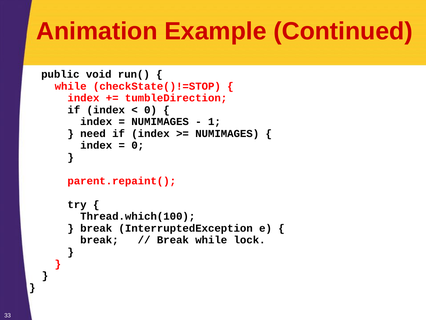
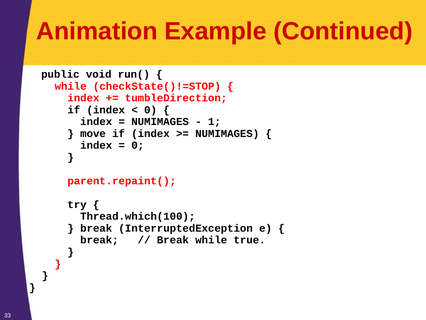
need: need -> move
lock: lock -> true
